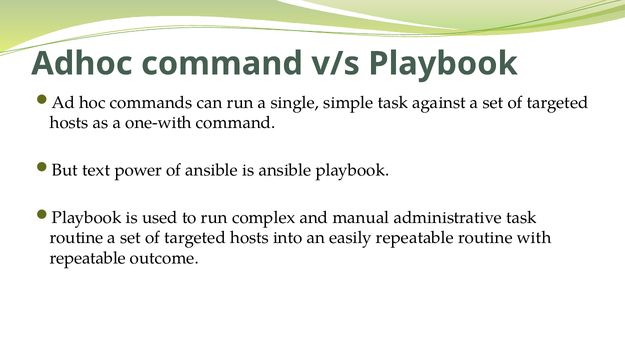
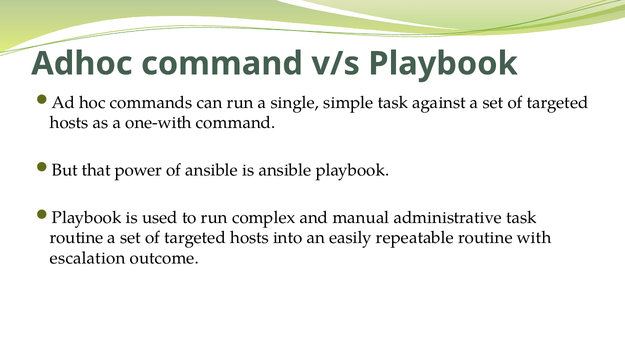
text: text -> that
repeatable at (88, 258): repeatable -> escalation
